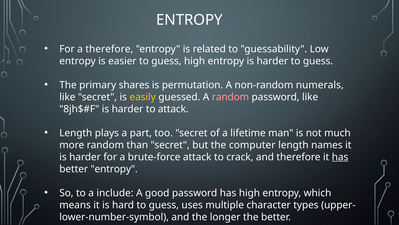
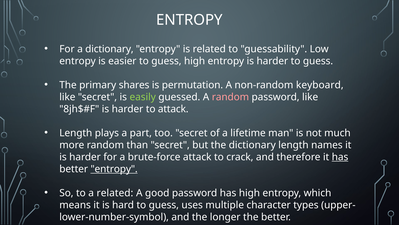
a therefore: therefore -> dictionary
numerals: numerals -> keyboard
easily colour: yellow -> light green
the computer: computer -> dictionary
entropy at (114, 169) underline: none -> present
a include: include -> related
